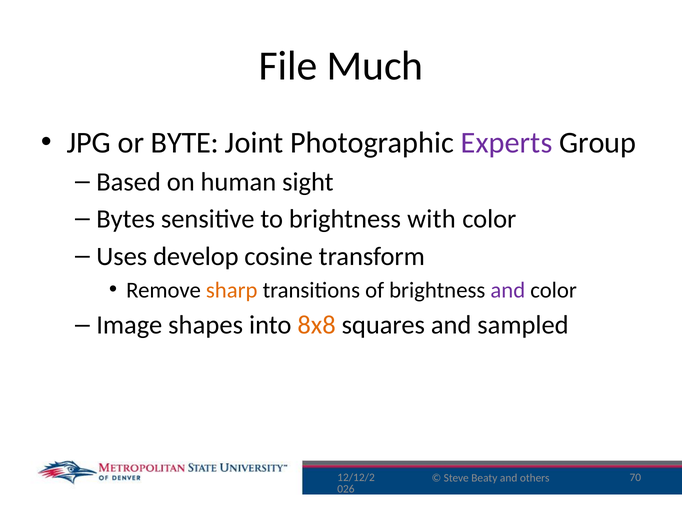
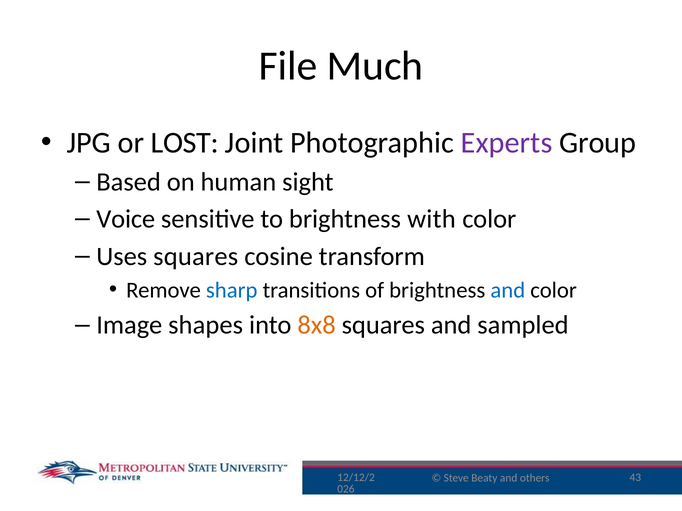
BYTE: BYTE -> LOST
Bytes: Bytes -> Voice
Uses develop: develop -> squares
sharp colour: orange -> blue
and at (508, 290) colour: purple -> blue
70: 70 -> 43
